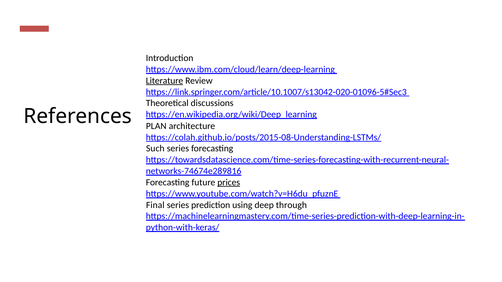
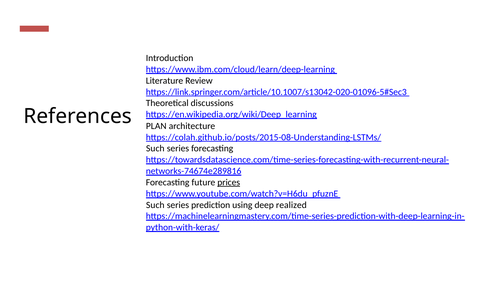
Literature underline: present -> none
Final at (155, 205): Final -> Such
through: through -> realized
